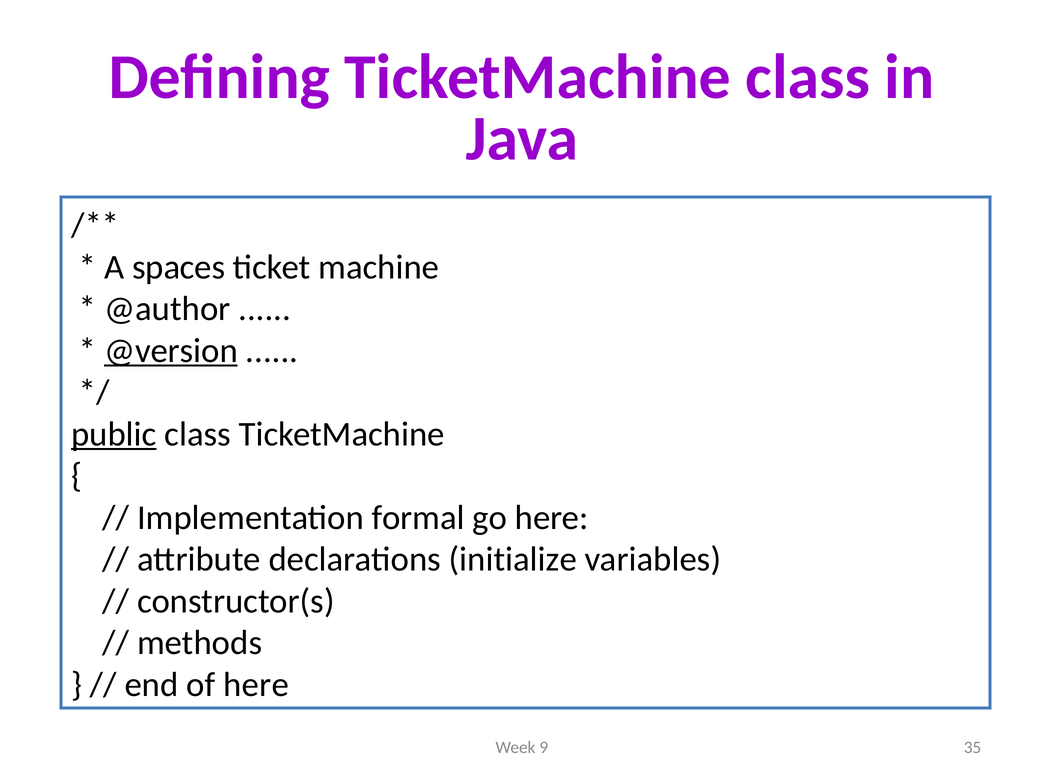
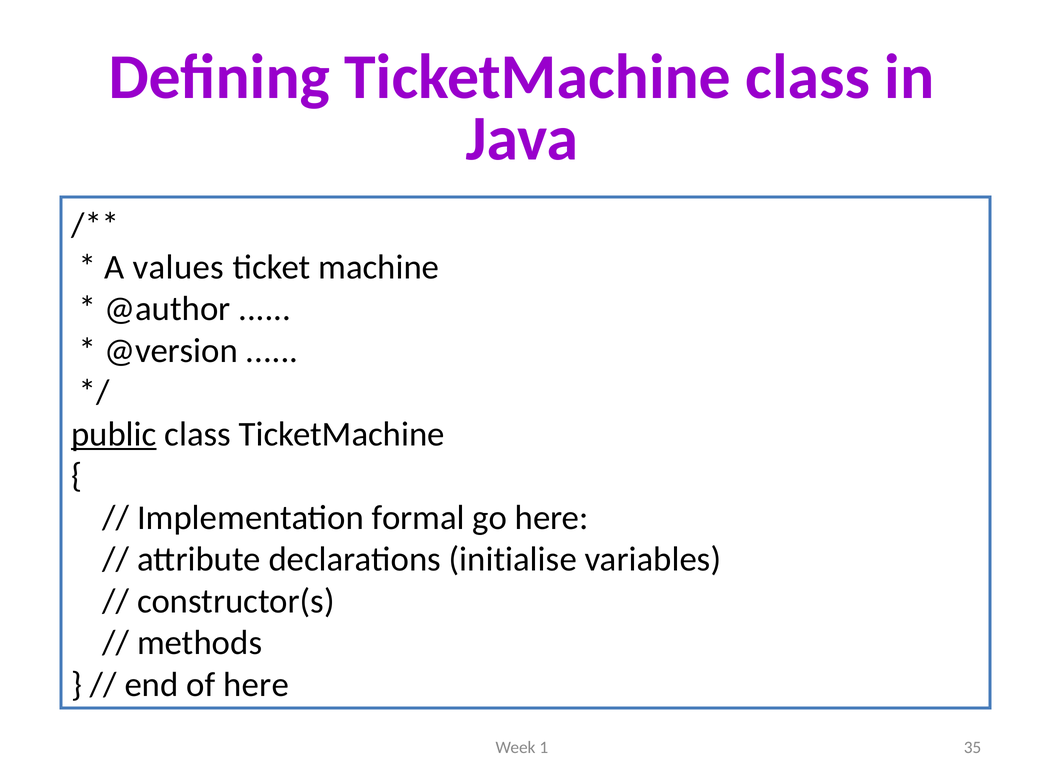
spaces: spaces -> values
@version underline: present -> none
initialize: initialize -> initialise
9: 9 -> 1
